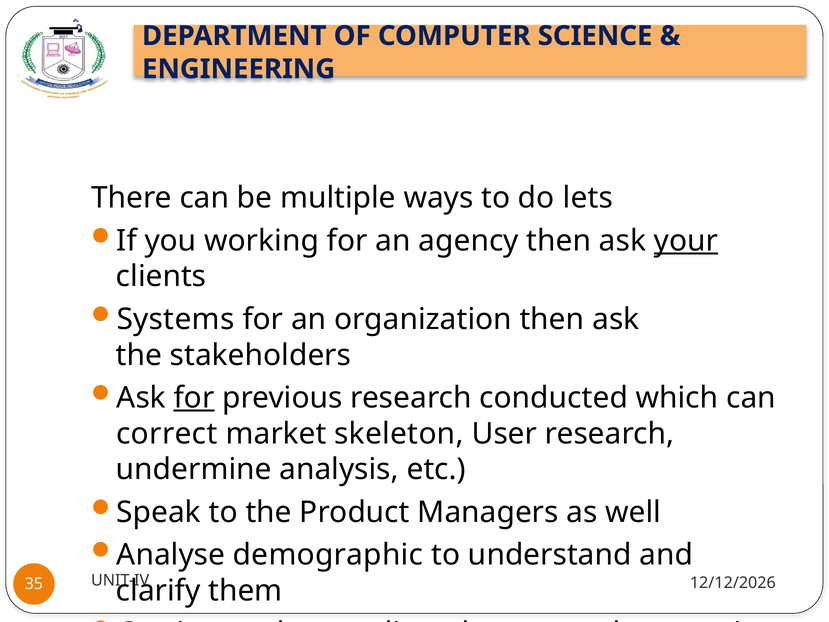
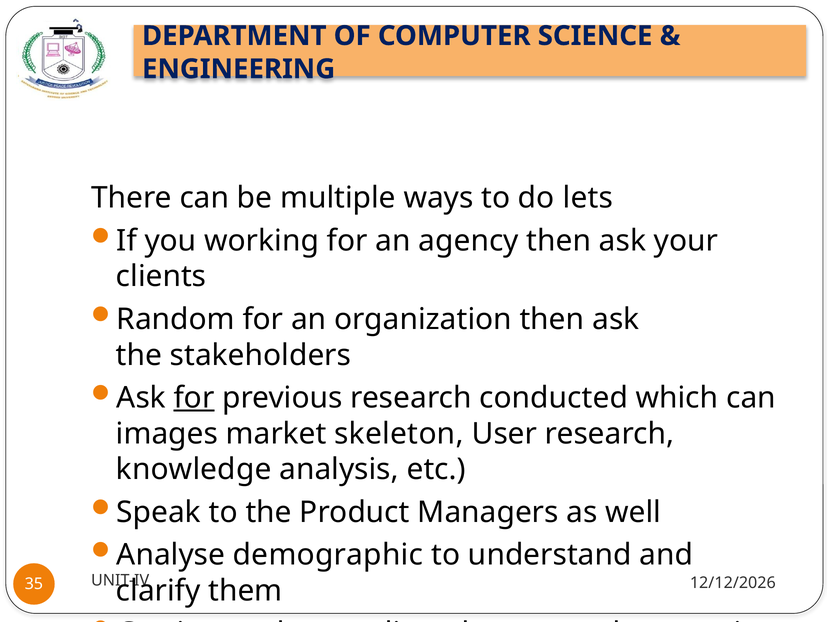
your underline: present -> none
Systems: Systems -> Random
correct: correct -> images
undermine: undermine -> knowledge
